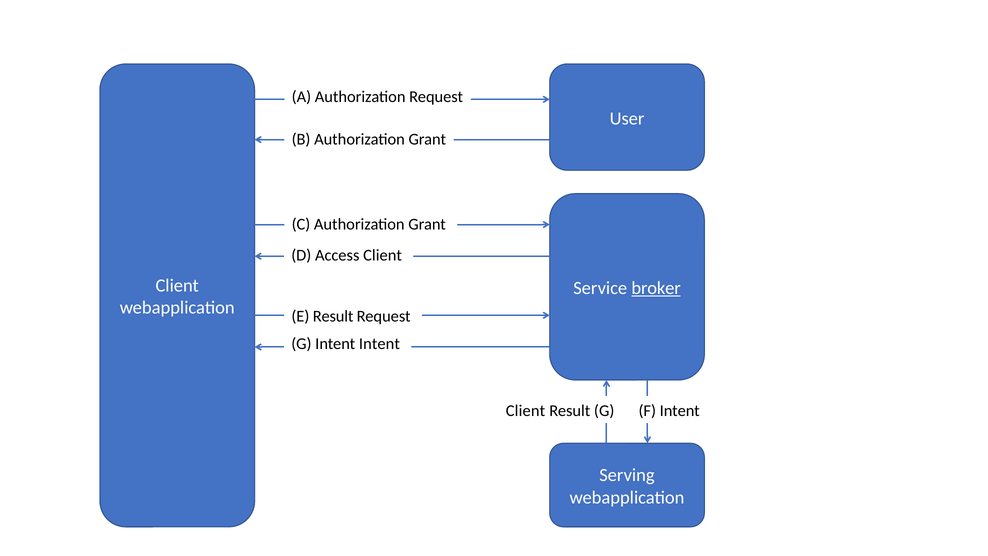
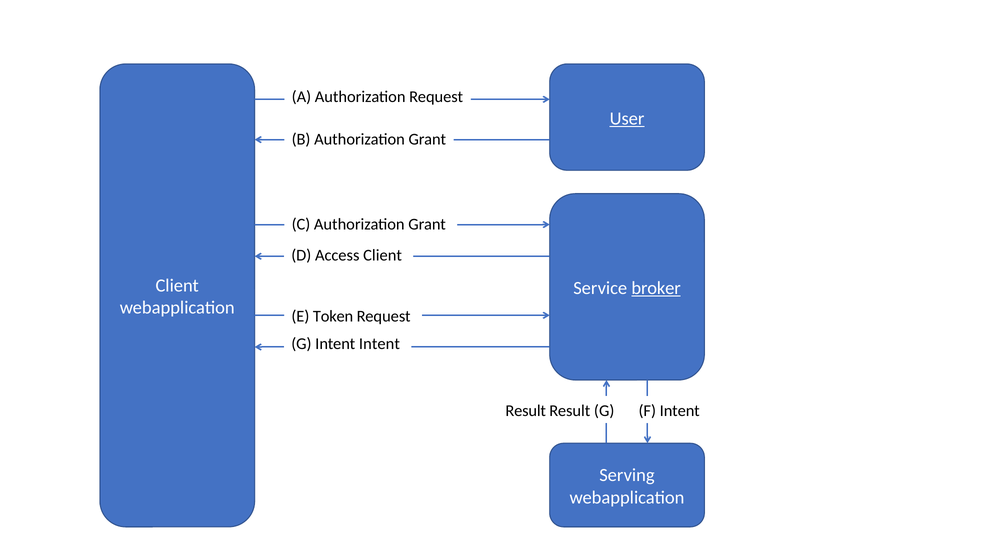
User underline: none -> present
E Result: Result -> Token
Client at (526, 410): Client -> Result
